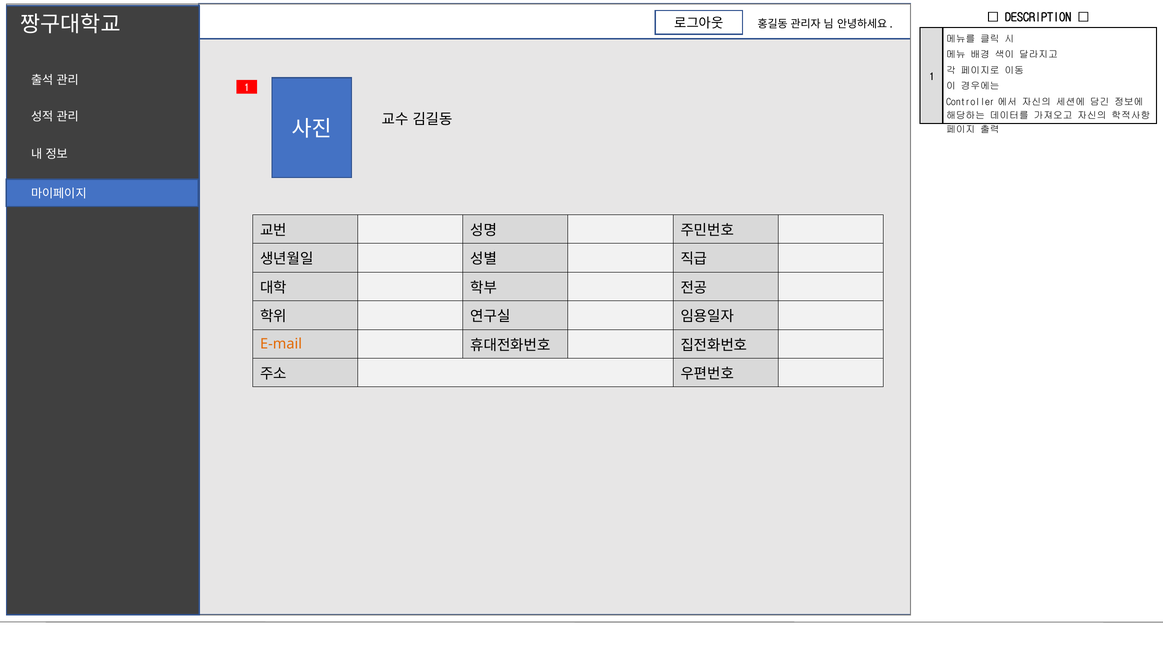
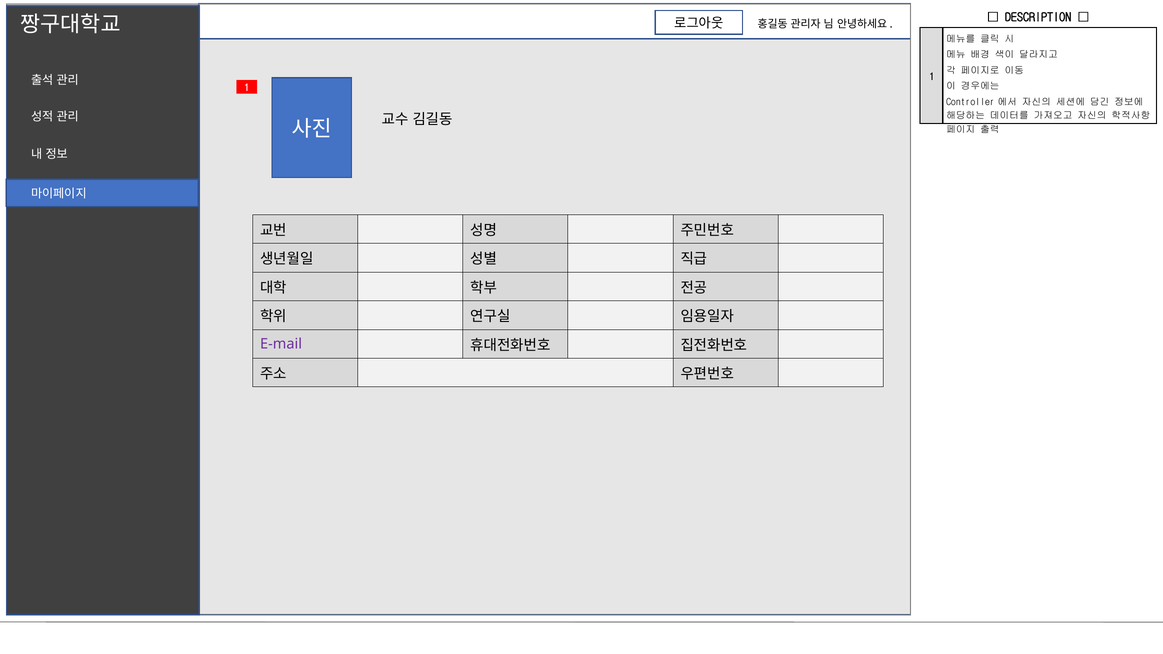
E-mail colour: orange -> purple
